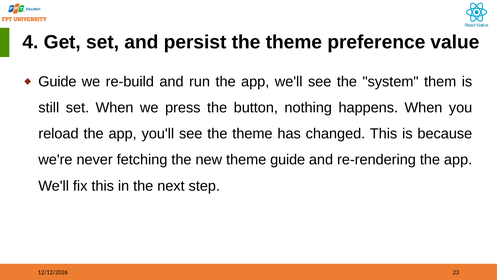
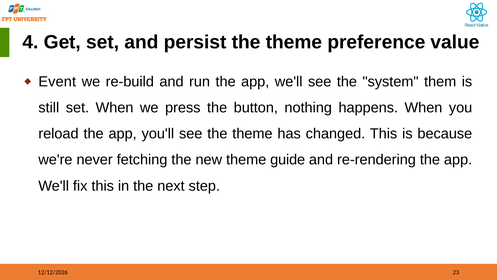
Guide at (57, 81): Guide -> Event
